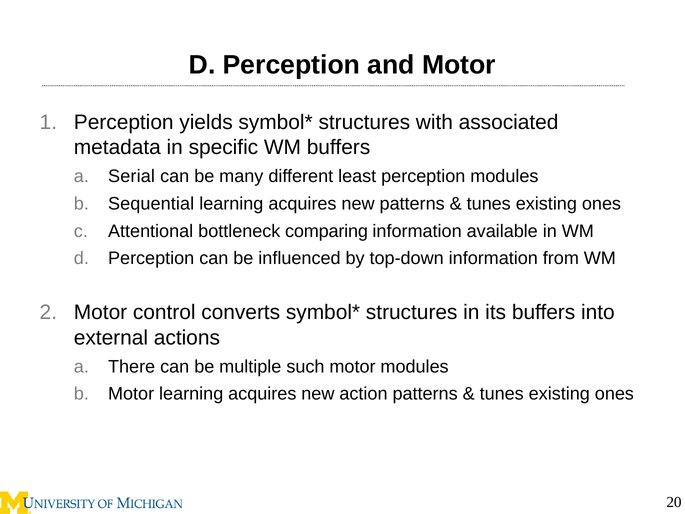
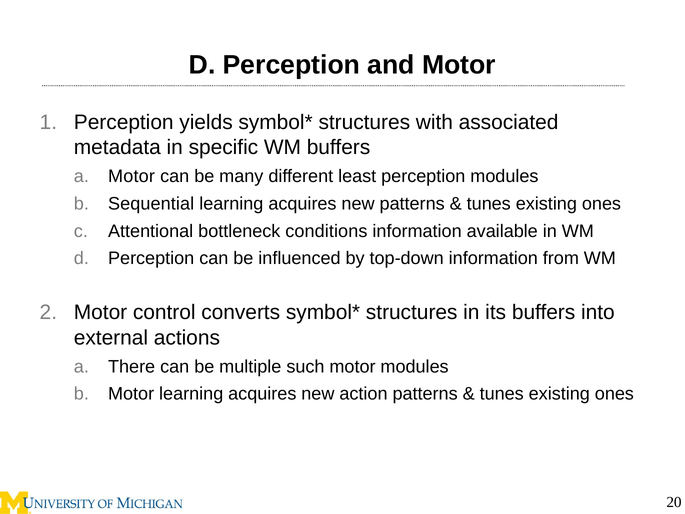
Serial at (132, 176): Serial -> Motor
comparing: comparing -> conditions
